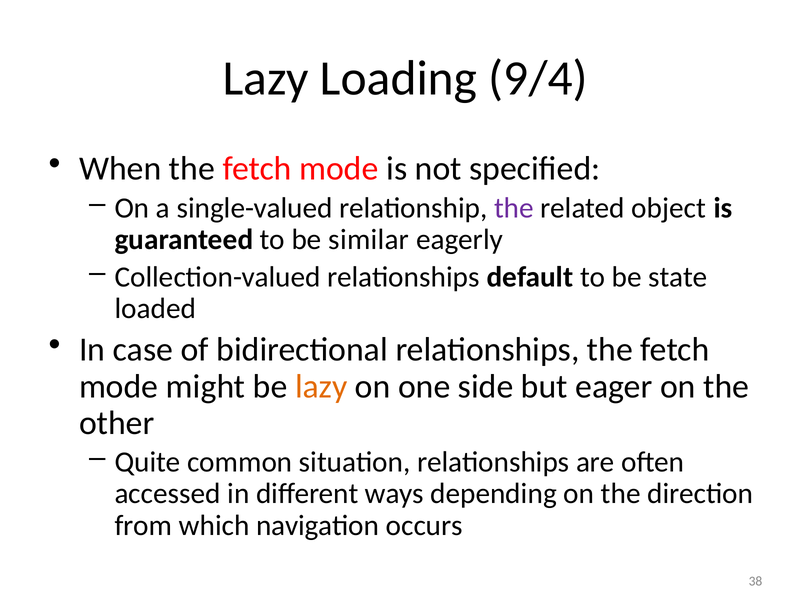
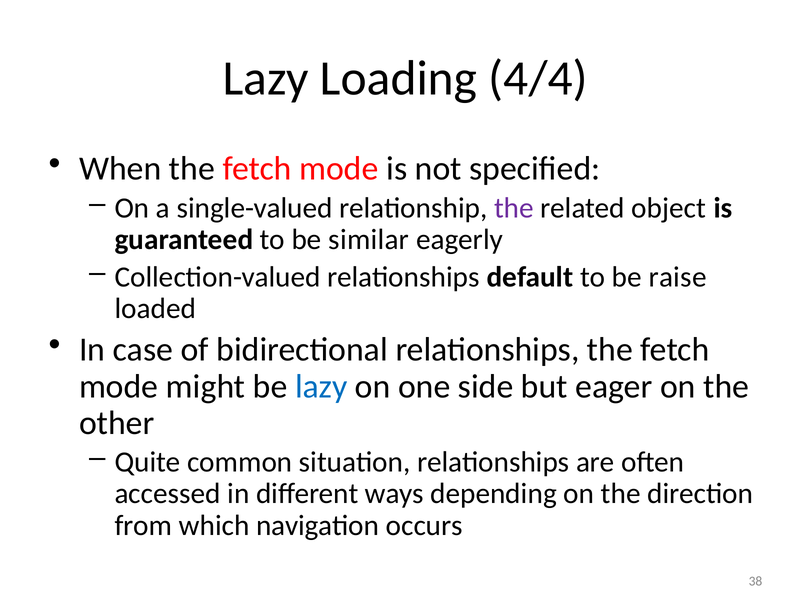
9/4: 9/4 -> 4/4
state: state -> raise
lazy at (321, 386) colour: orange -> blue
